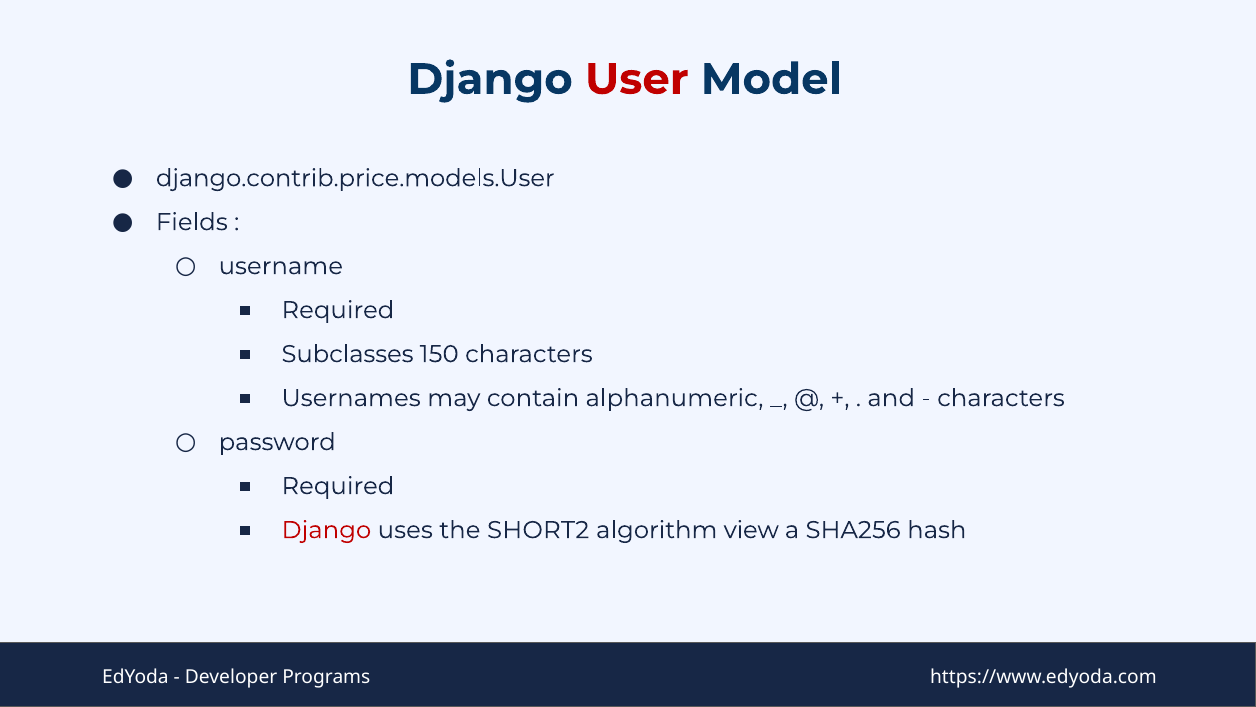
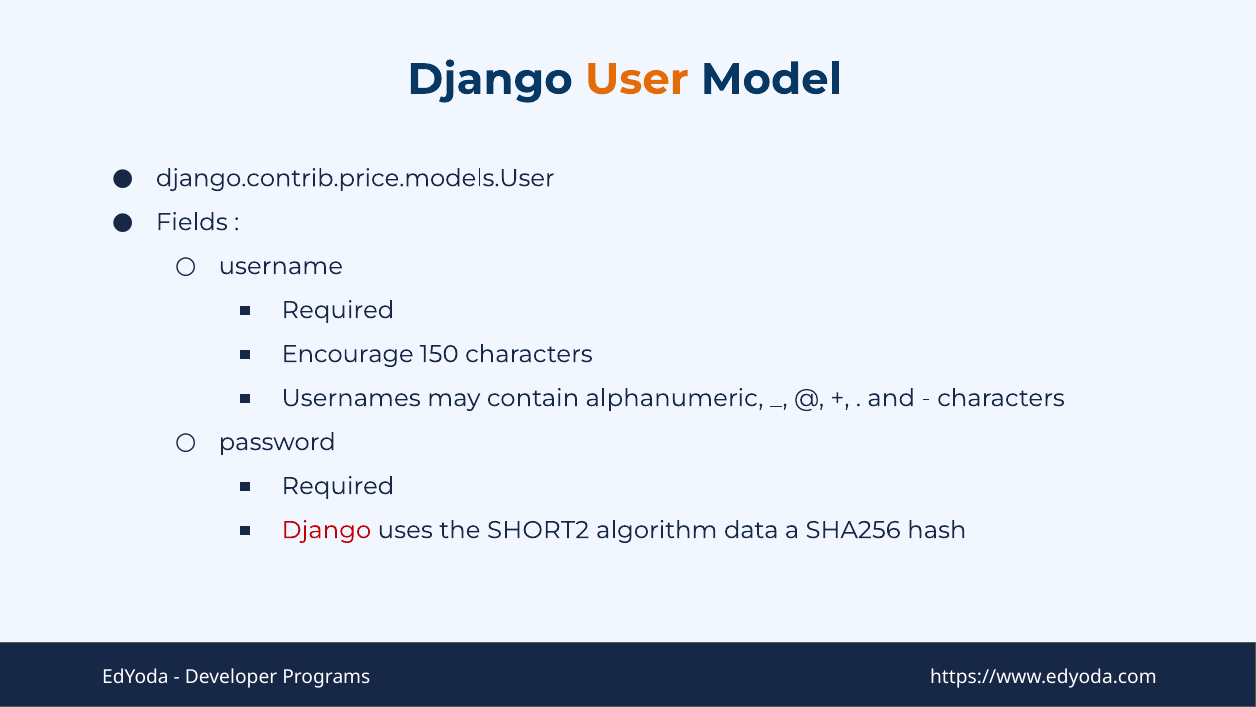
User colour: red -> orange
Subclasses: Subclasses -> Encourage
view: view -> data
